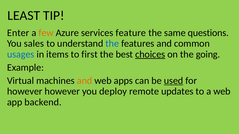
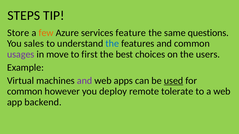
LEAST: LEAST -> STEPS
Enter: Enter -> Store
usages colour: blue -> purple
items: items -> move
choices underline: present -> none
going: going -> users
and at (85, 81) colour: orange -> purple
however at (25, 92): however -> common
updates: updates -> tolerate
